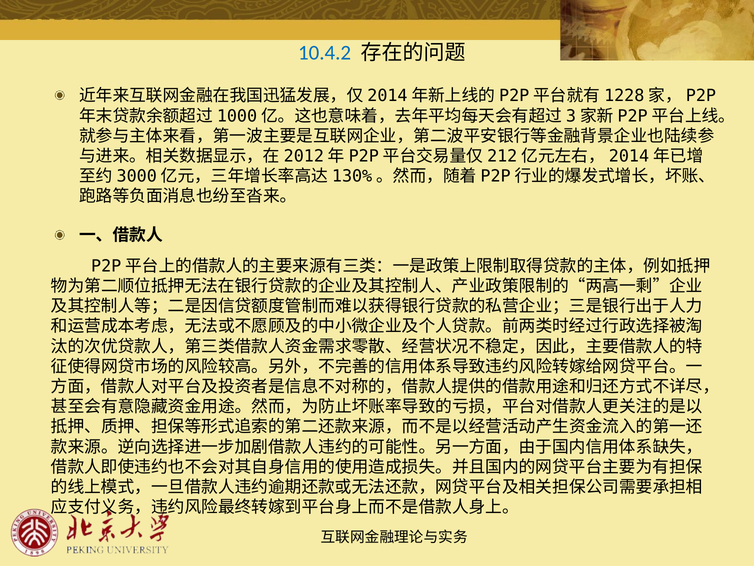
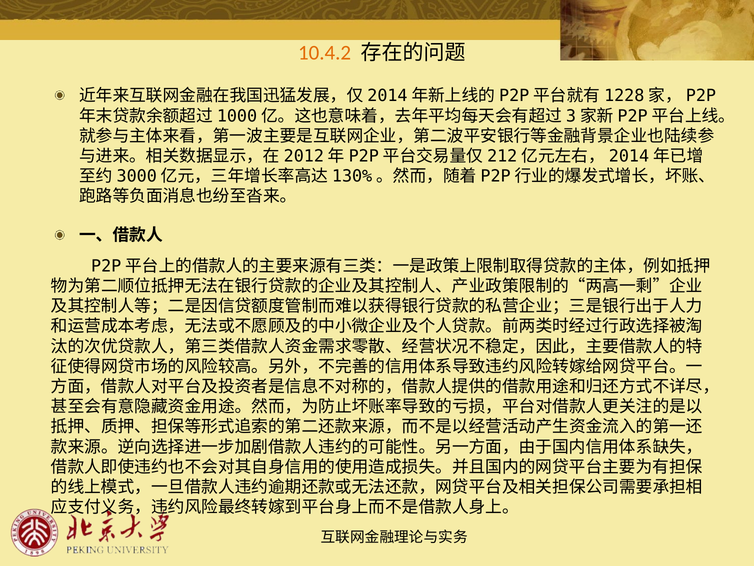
10.4.2 colour: blue -> orange
